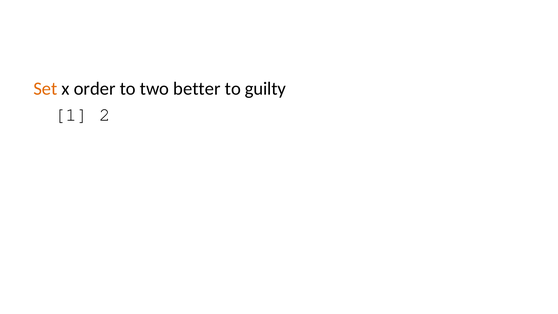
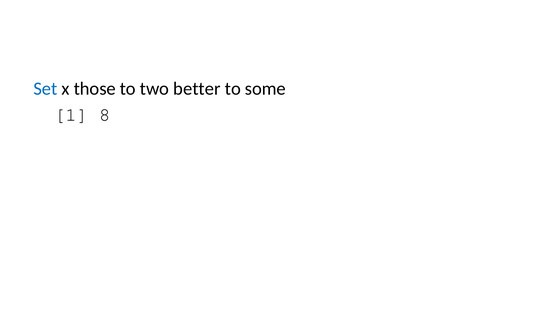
Set colour: orange -> blue
order: order -> those
guilty: guilty -> some
2: 2 -> 8
